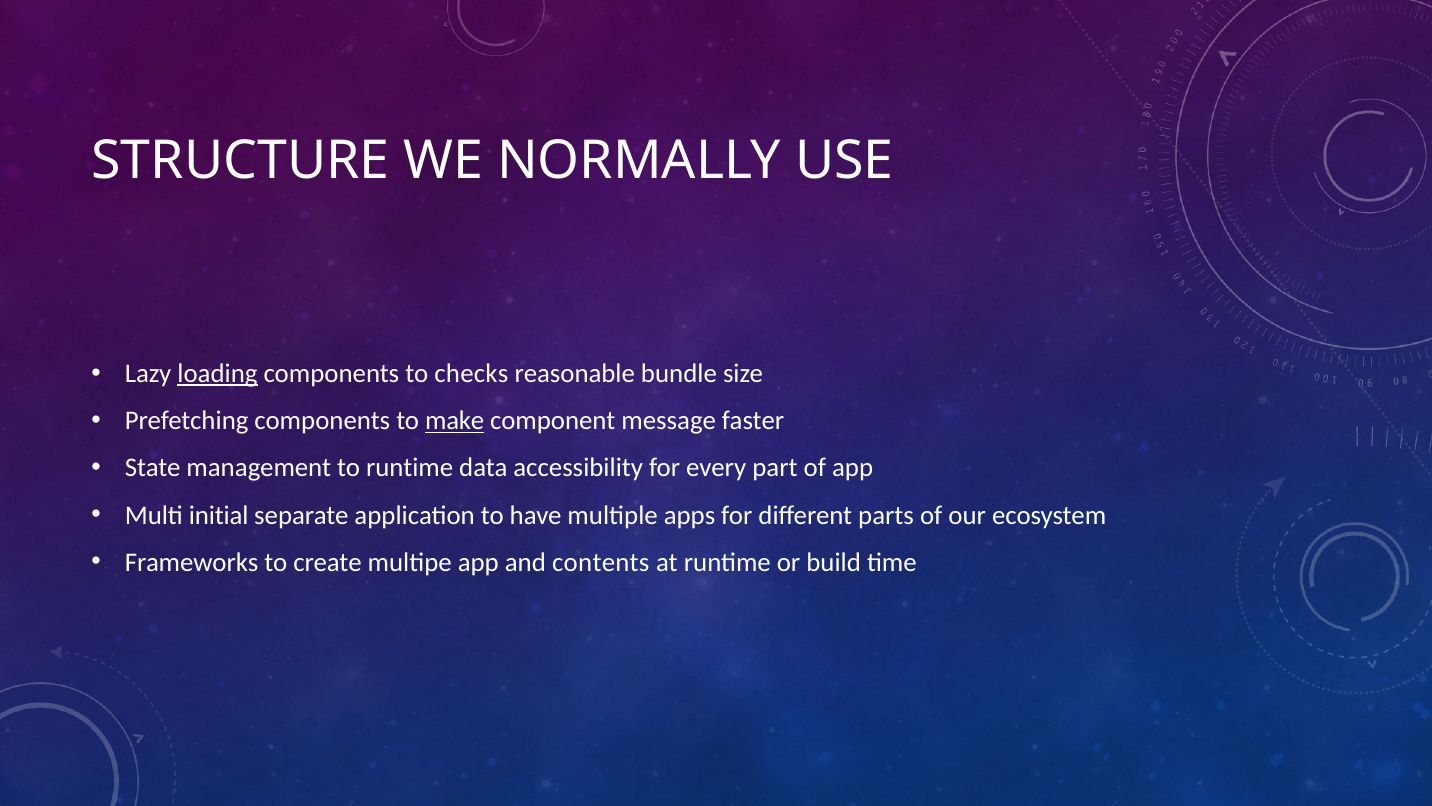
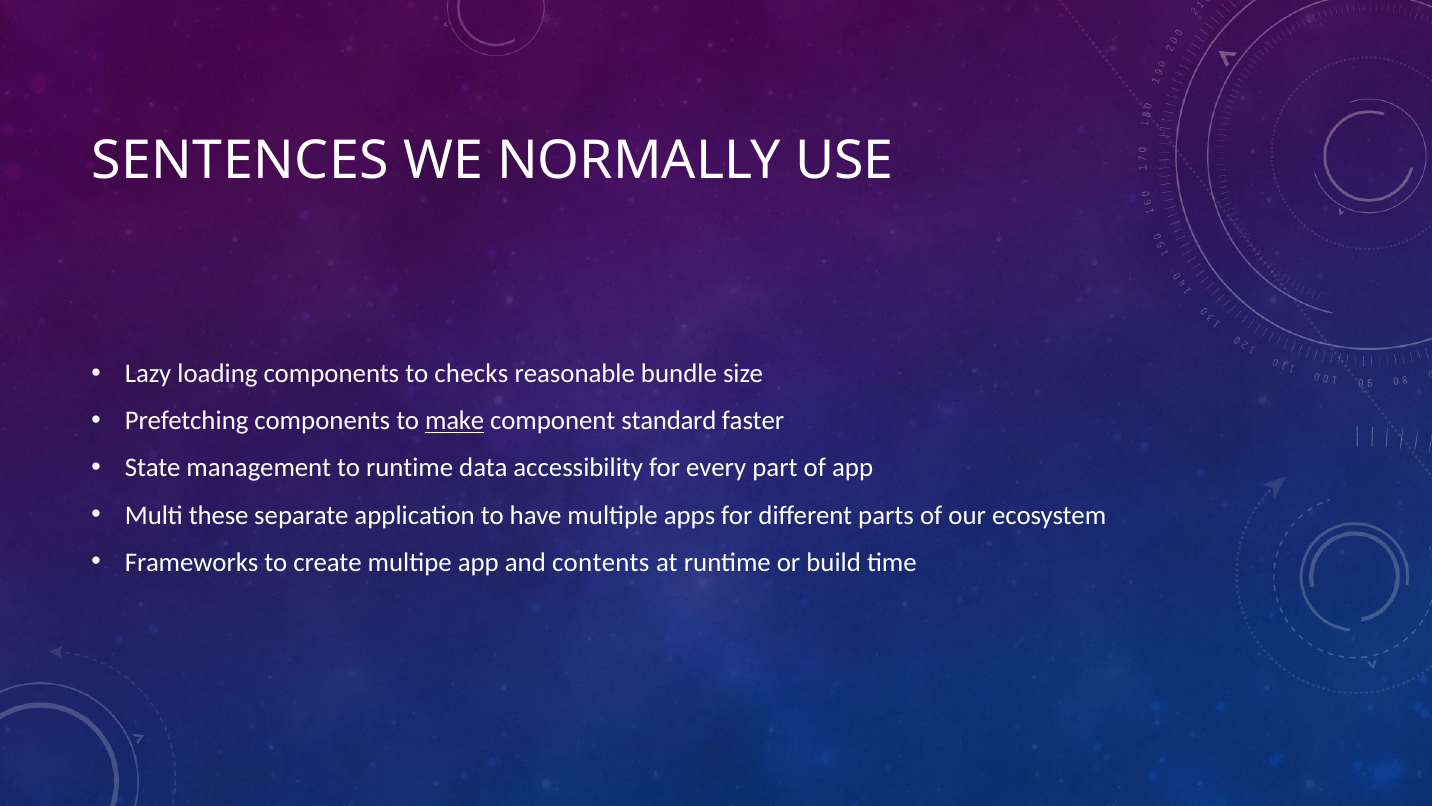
STRUCTURE: STRUCTURE -> SENTENCES
loading underline: present -> none
message: message -> standard
initial: initial -> these
